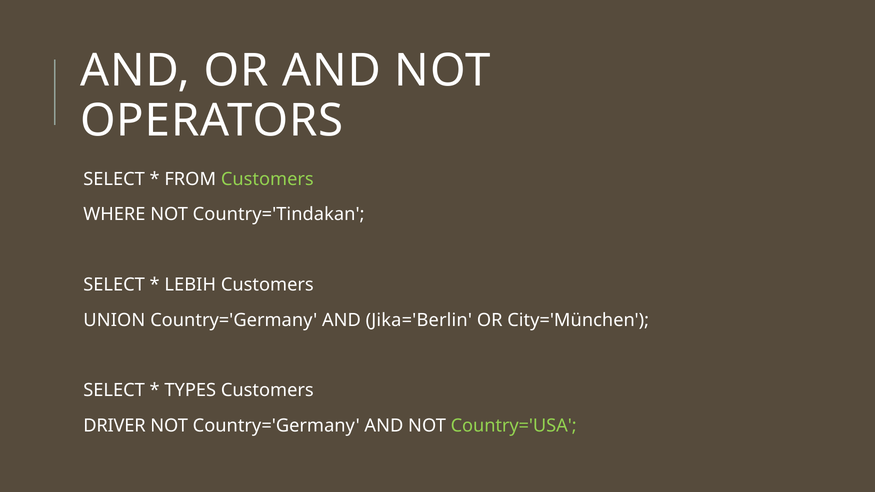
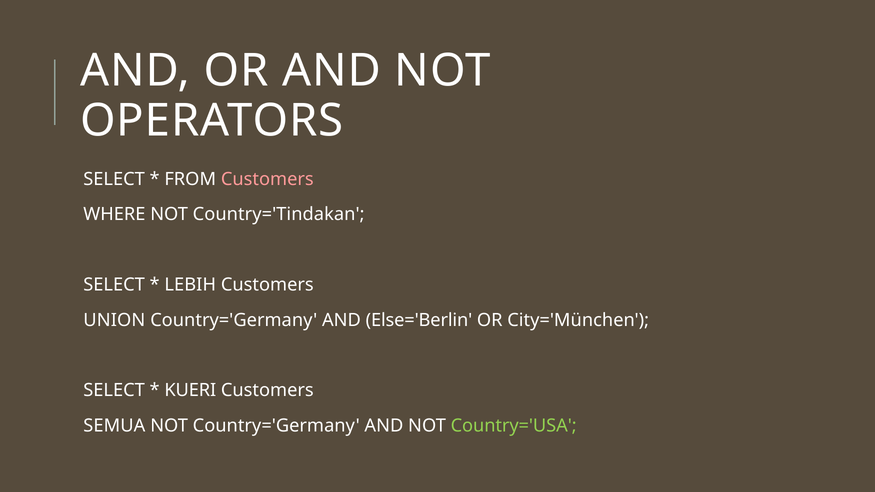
Customers at (267, 179) colour: light green -> pink
Jika='Berlin: Jika='Berlin -> Else='Berlin
TYPES: TYPES -> KUERI
DRIVER: DRIVER -> SEMUA
